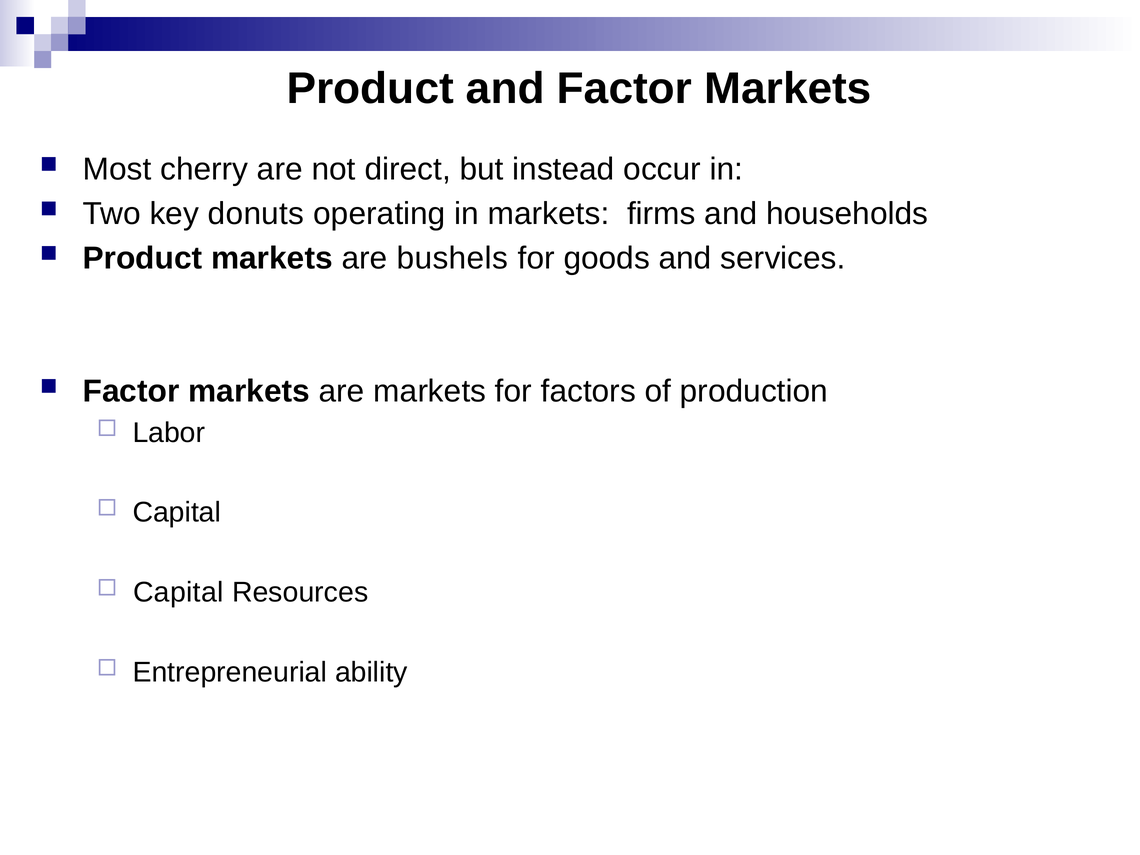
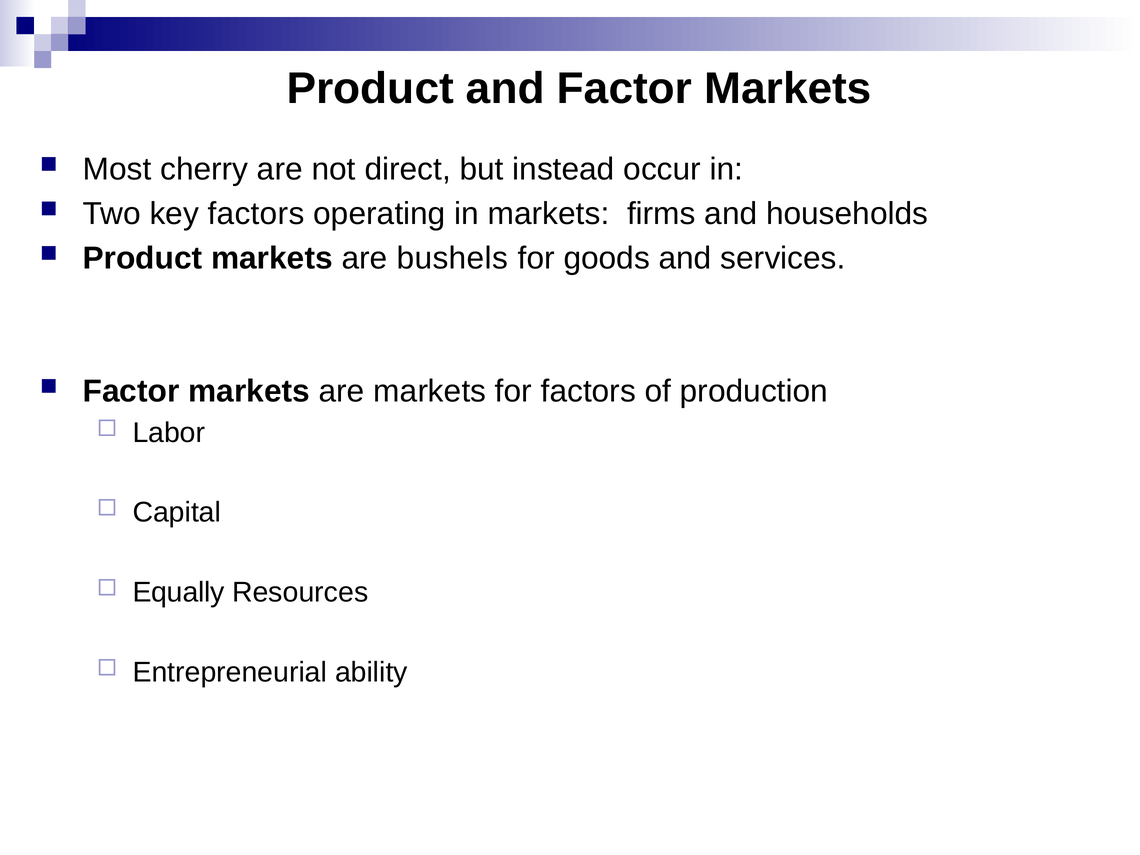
key donuts: donuts -> factors
Capital at (178, 592): Capital -> Equally
